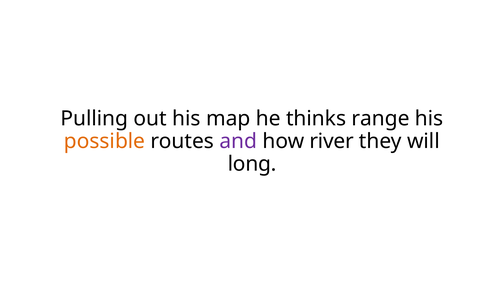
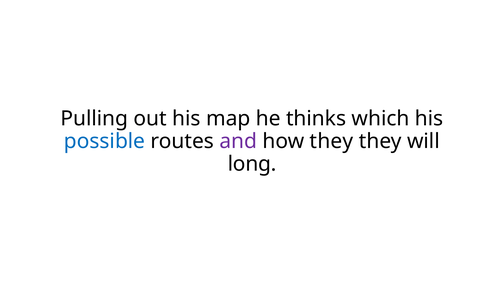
range: range -> which
possible colour: orange -> blue
how river: river -> they
